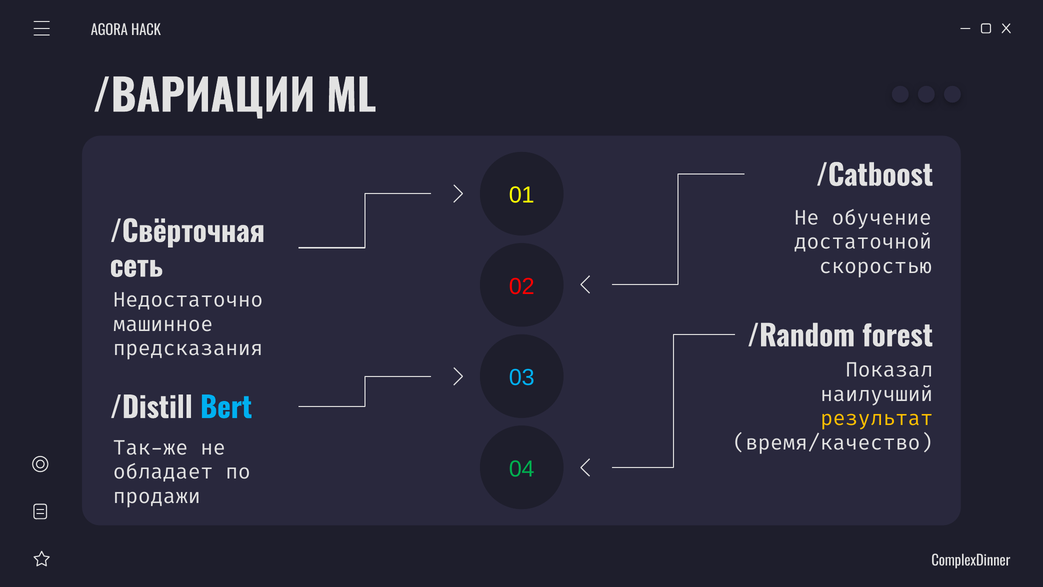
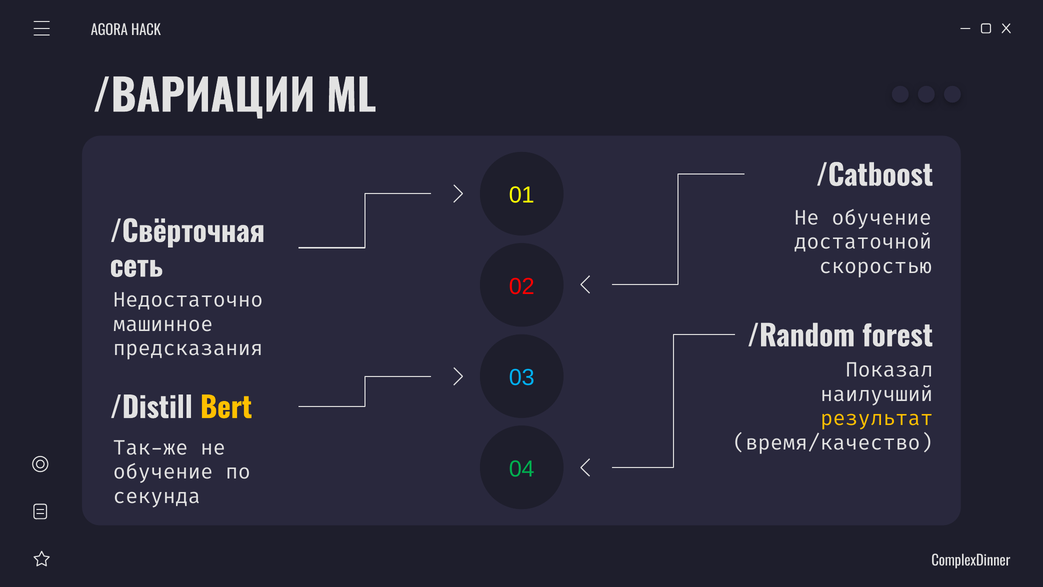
Bert colour: light blue -> yellow
обладает at (163, 472): обладает -> обучение
продажи: продажи -> секунда
